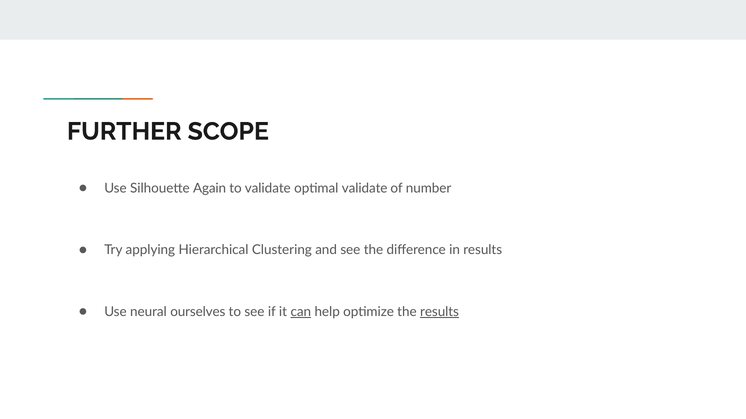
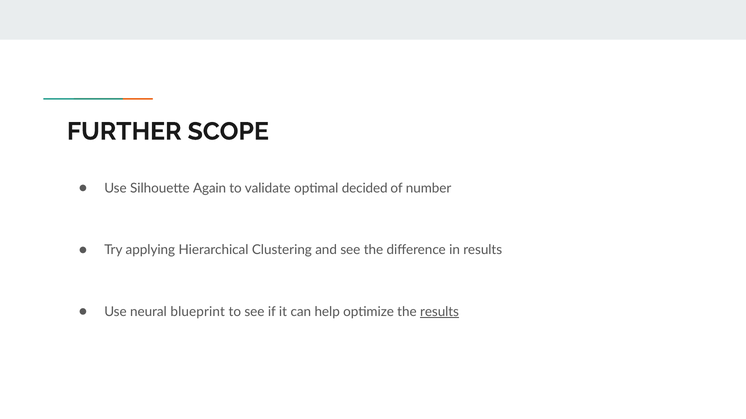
optimal validate: validate -> decided
ourselves: ourselves -> blueprint
can underline: present -> none
